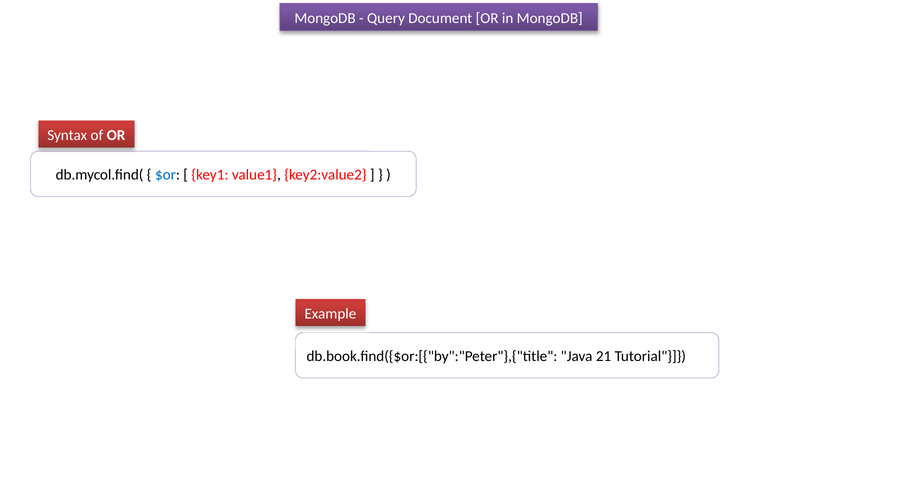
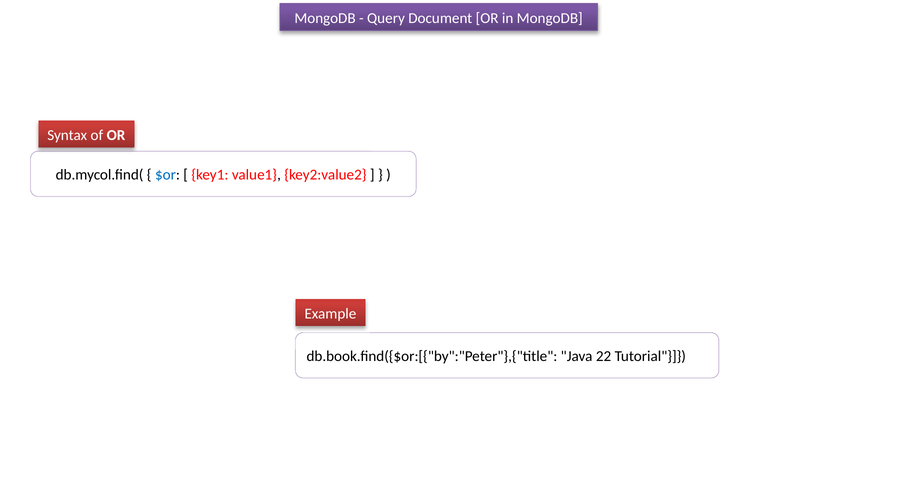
21: 21 -> 22
